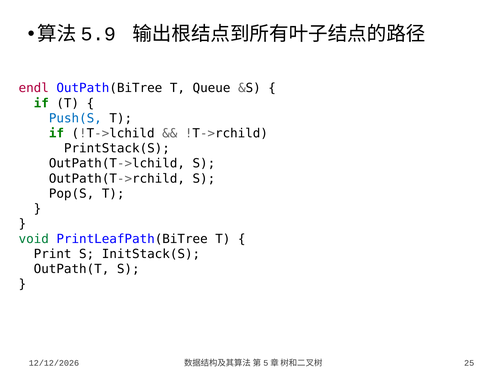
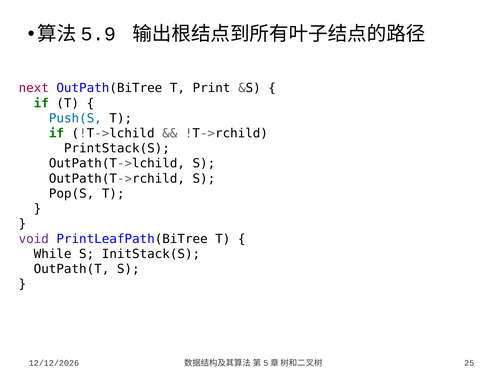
endl: endl -> next
Queue: Queue -> Print
void colour: green -> purple
Print: Print -> While
